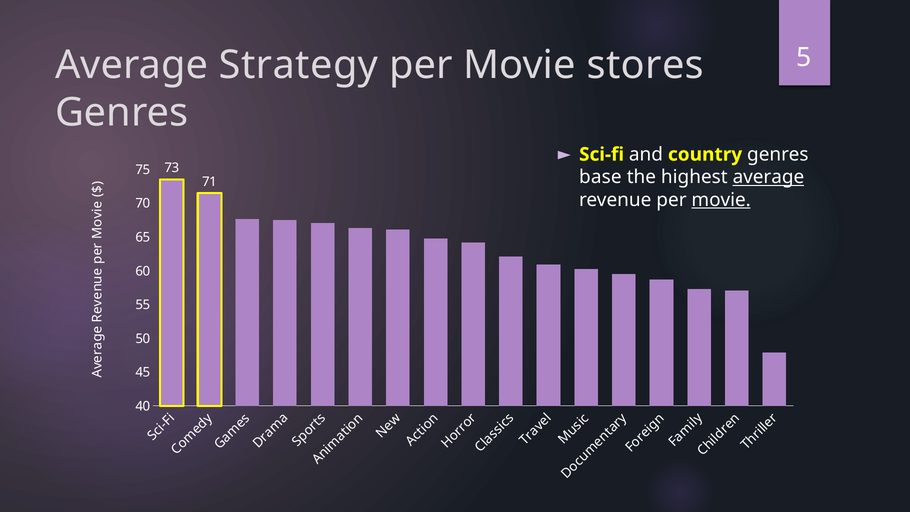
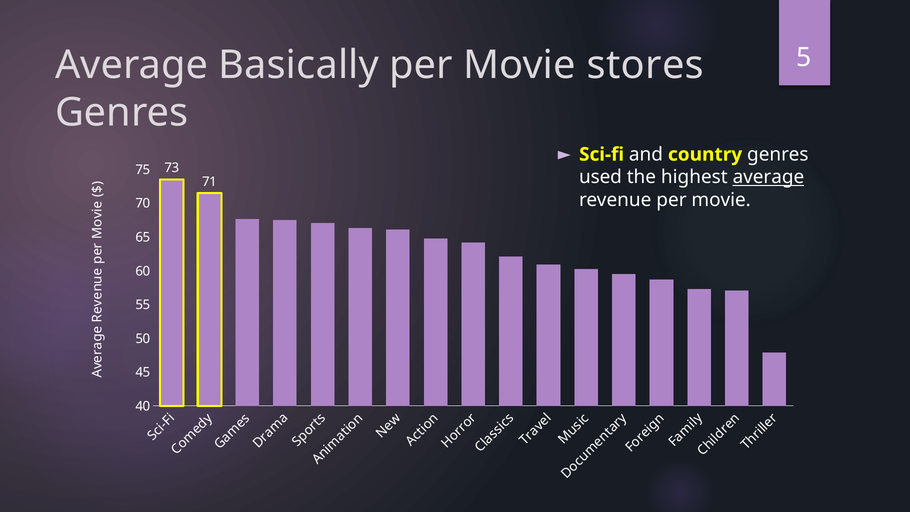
Strategy: Strategy -> Basically
base: base -> used
movie at (721, 200) underline: present -> none
